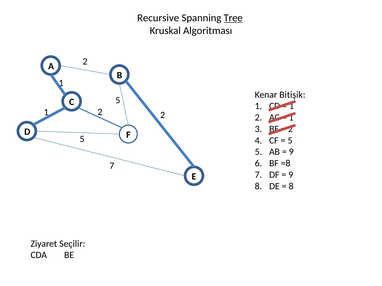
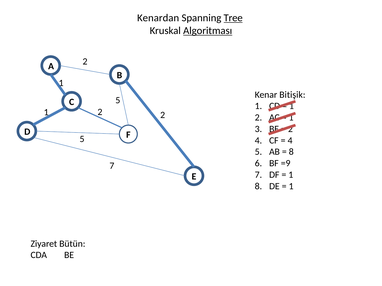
Recursive: Recursive -> Kenardan
Algoritması underline: none -> present
5 at (290, 141): 5 -> 4
9 at (291, 152): 9 -> 8
=8: =8 -> =9
9 at (291, 175): 9 -> 1
8 at (291, 186): 8 -> 1
Seçilir: Seçilir -> Bütün
